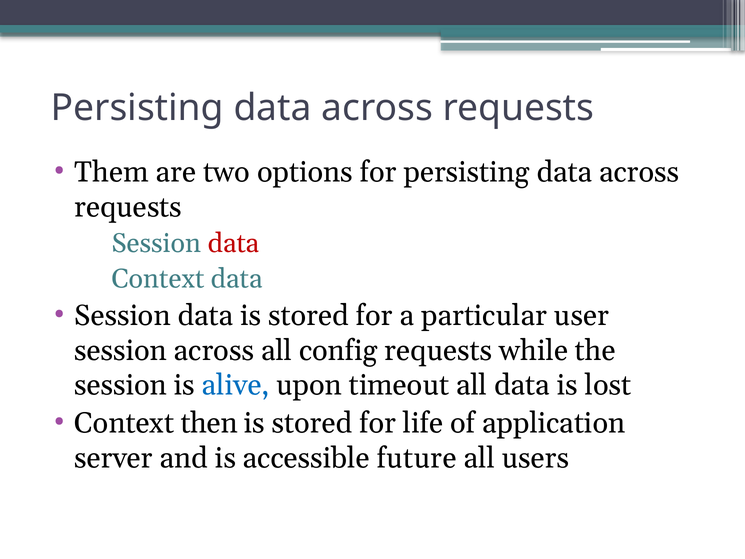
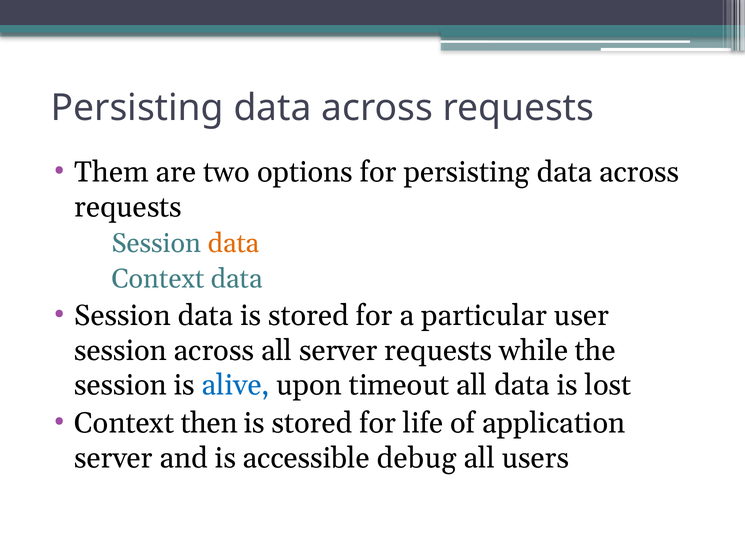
data at (234, 243) colour: red -> orange
all config: config -> server
future: future -> debug
